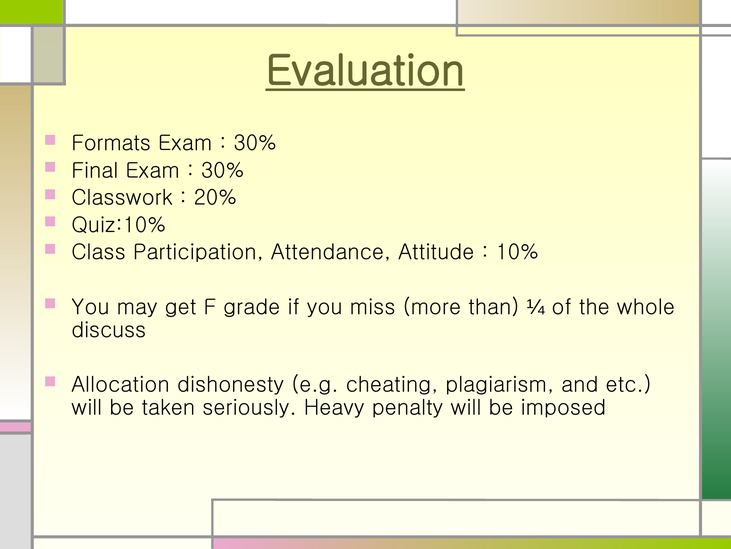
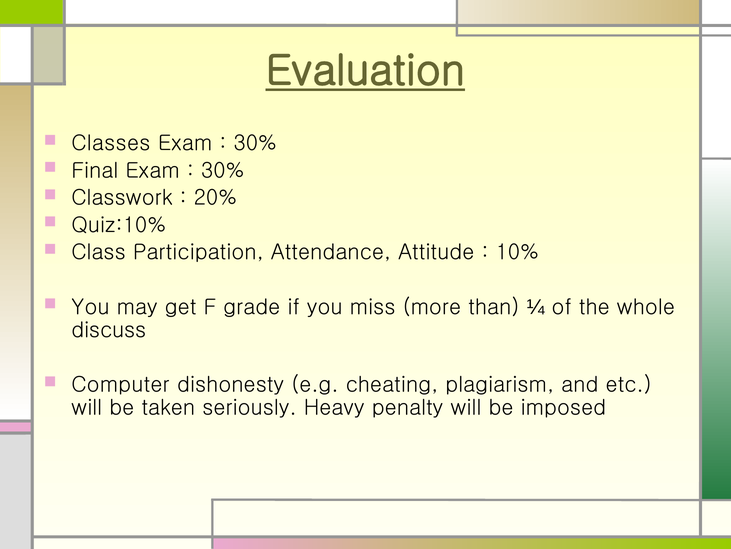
Formats: Formats -> Classes
Allocation: Allocation -> Computer
